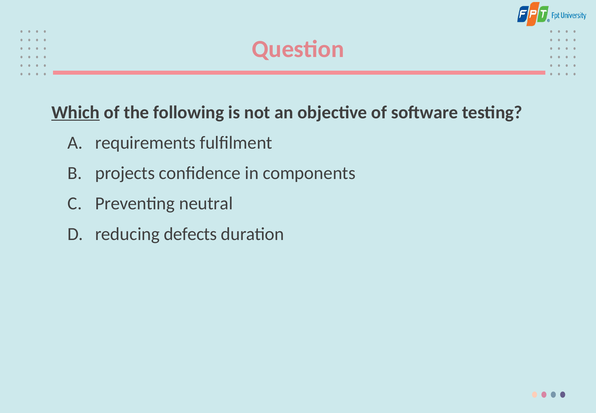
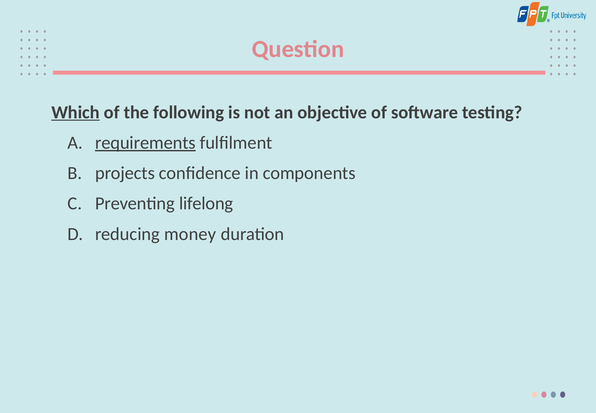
requirements underline: none -> present
neutral: neutral -> lifelong
defects: defects -> money
